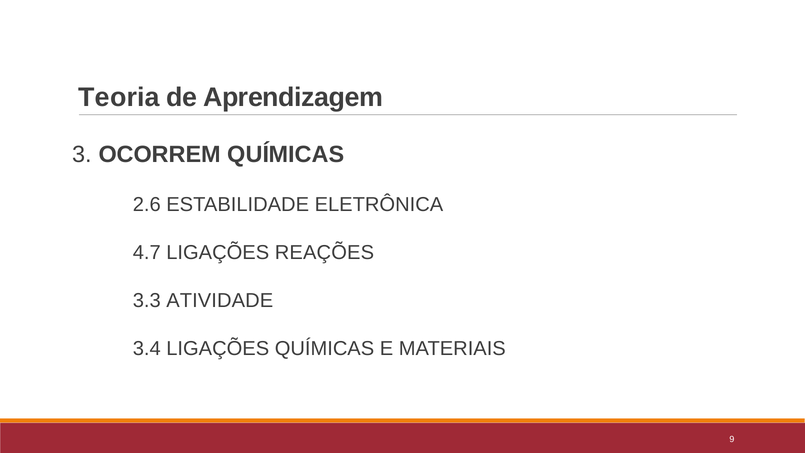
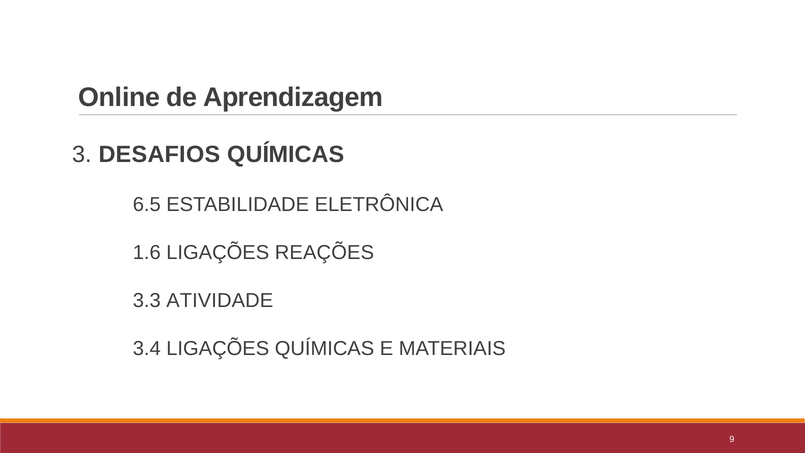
Teoria: Teoria -> Online
OCORREM: OCORREM -> DESAFIOS
2.6: 2.6 -> 6.5
4.7: 4.7 -> 1.6
